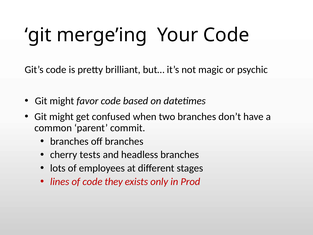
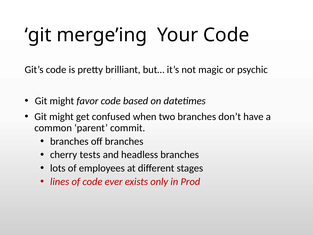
they: they -> ever
